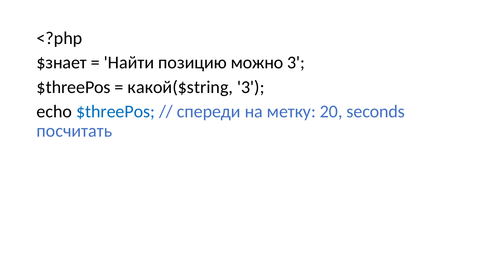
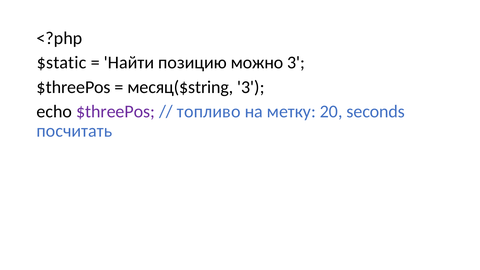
$знает: $знает -> $static
какой($string: какой($string -> месяц($string
$threePos at (116, 112) colour: blue -> purple
спереди: спереди -> топливо
